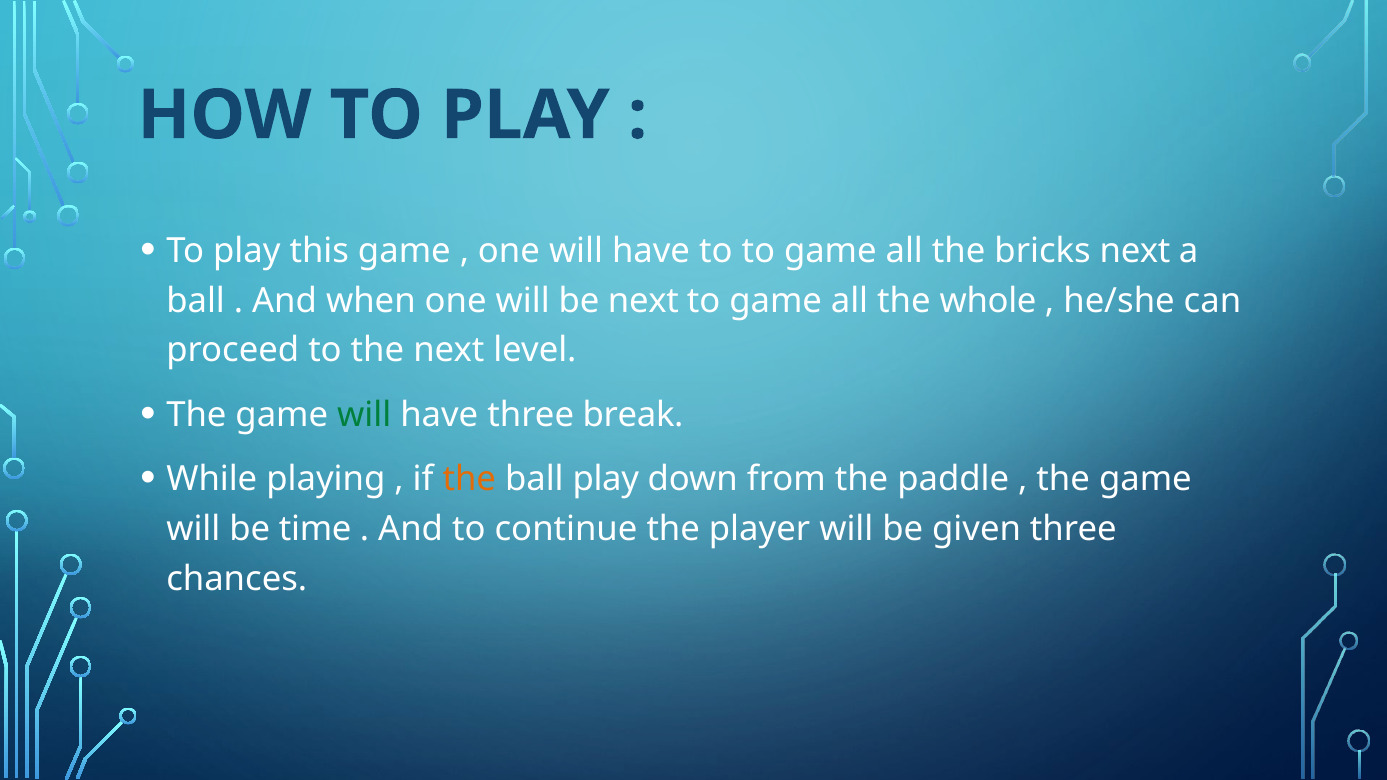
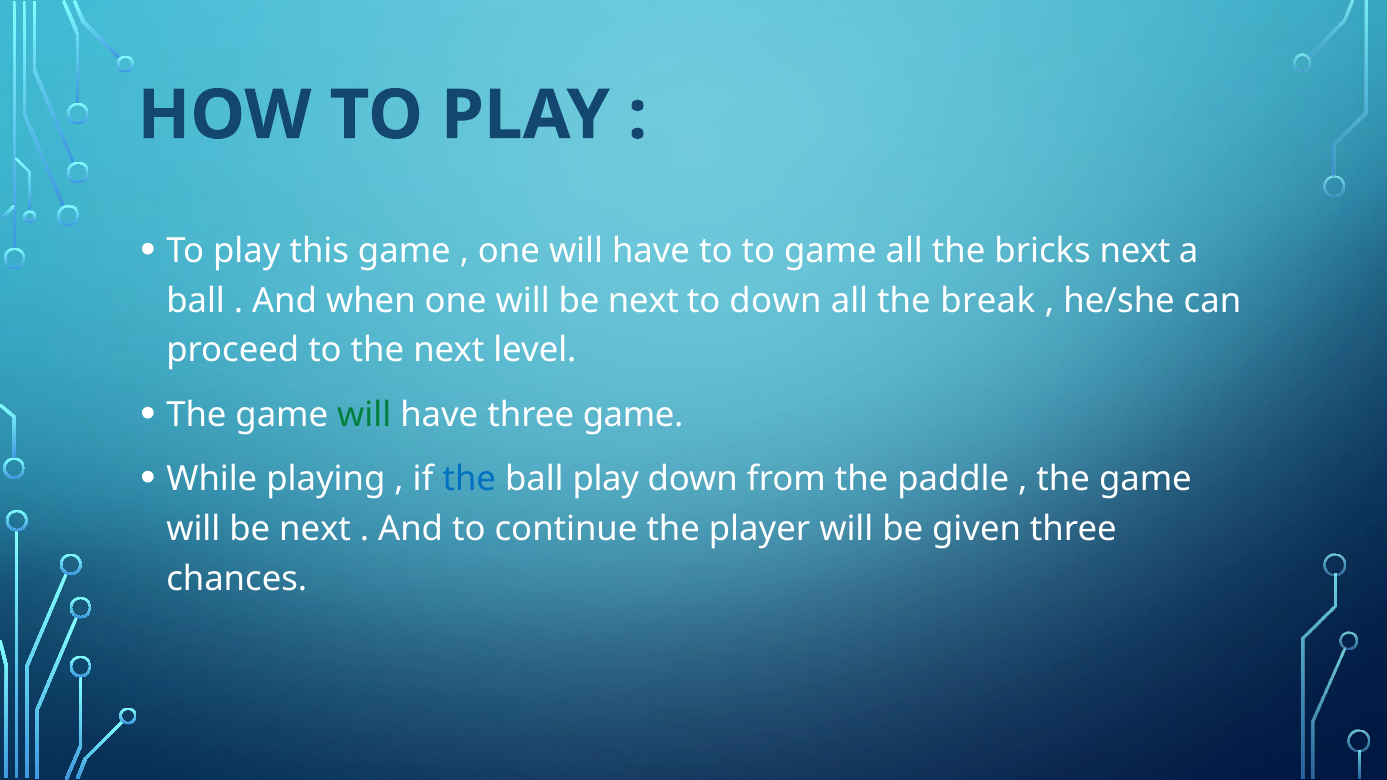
game at (776, 301): game -> down
whole: whole -> break
three break: break -> game
the at (469, 479) colour: orange -> blue
time at (315, 529): time -> next
